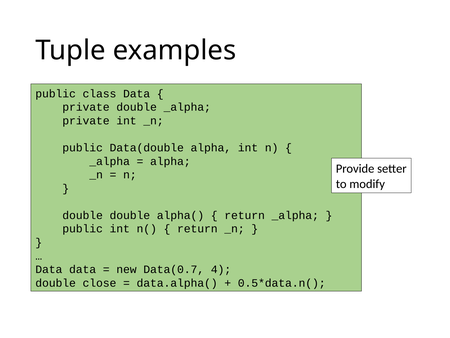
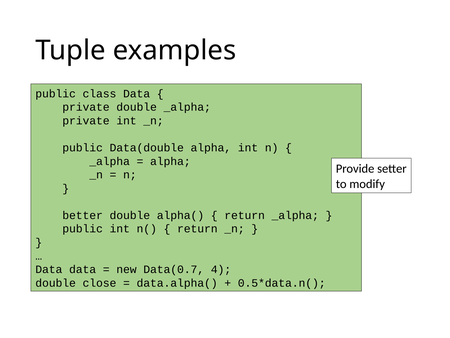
double at (83, 215): double -> better
